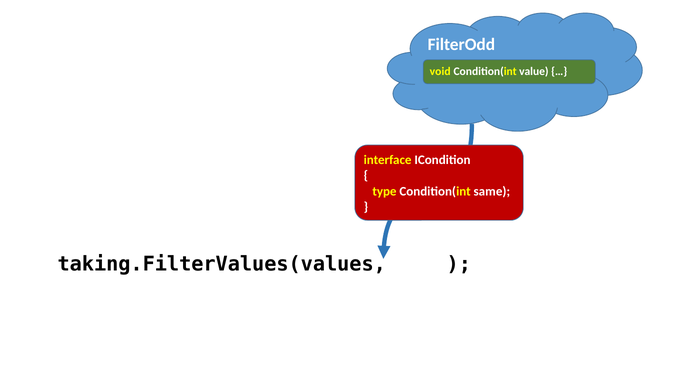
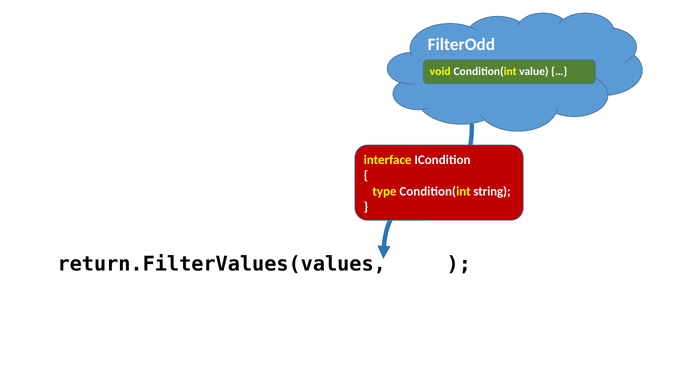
same: same -> string
taking.FilterValues(values: taking.FilterValues(values -> return.FilterValues(values
